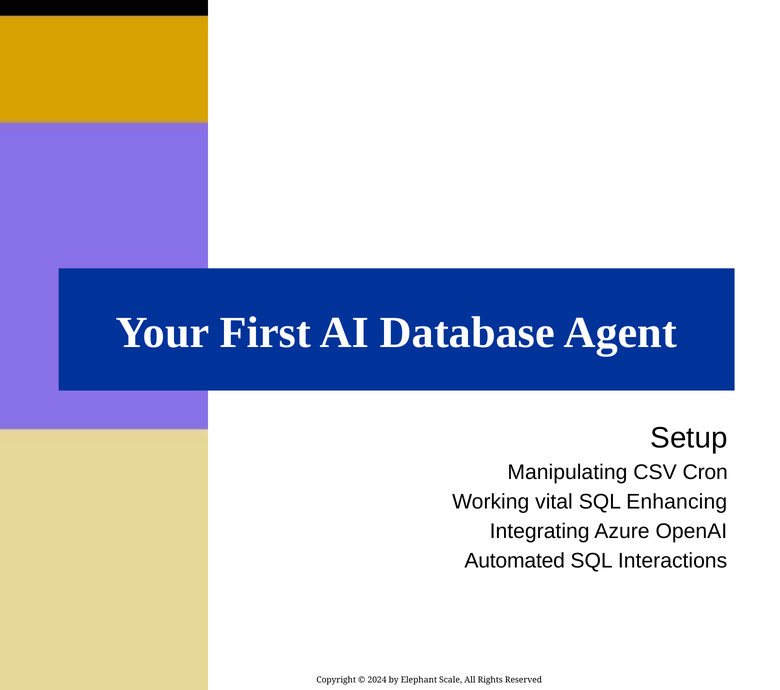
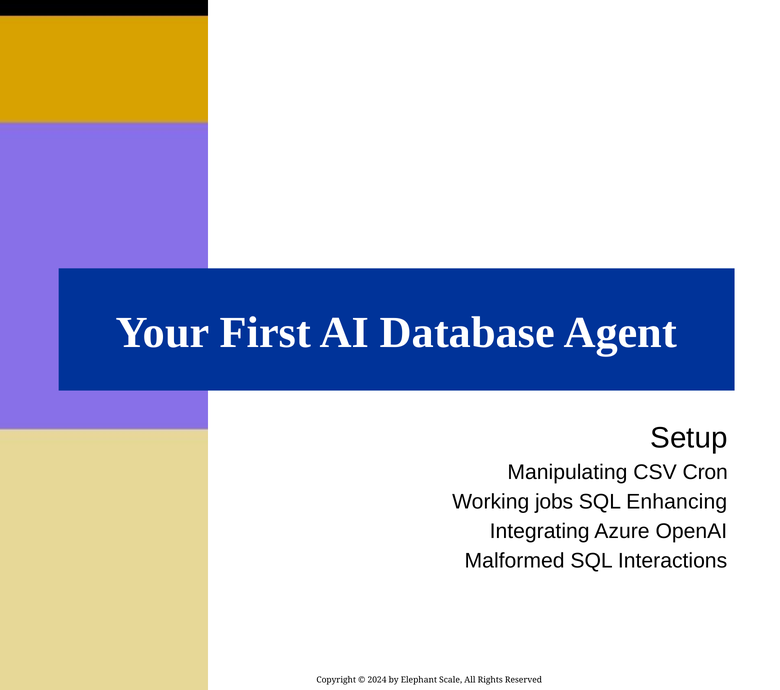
vital: vital -> jobs
Automated: Automated -> Malformed
